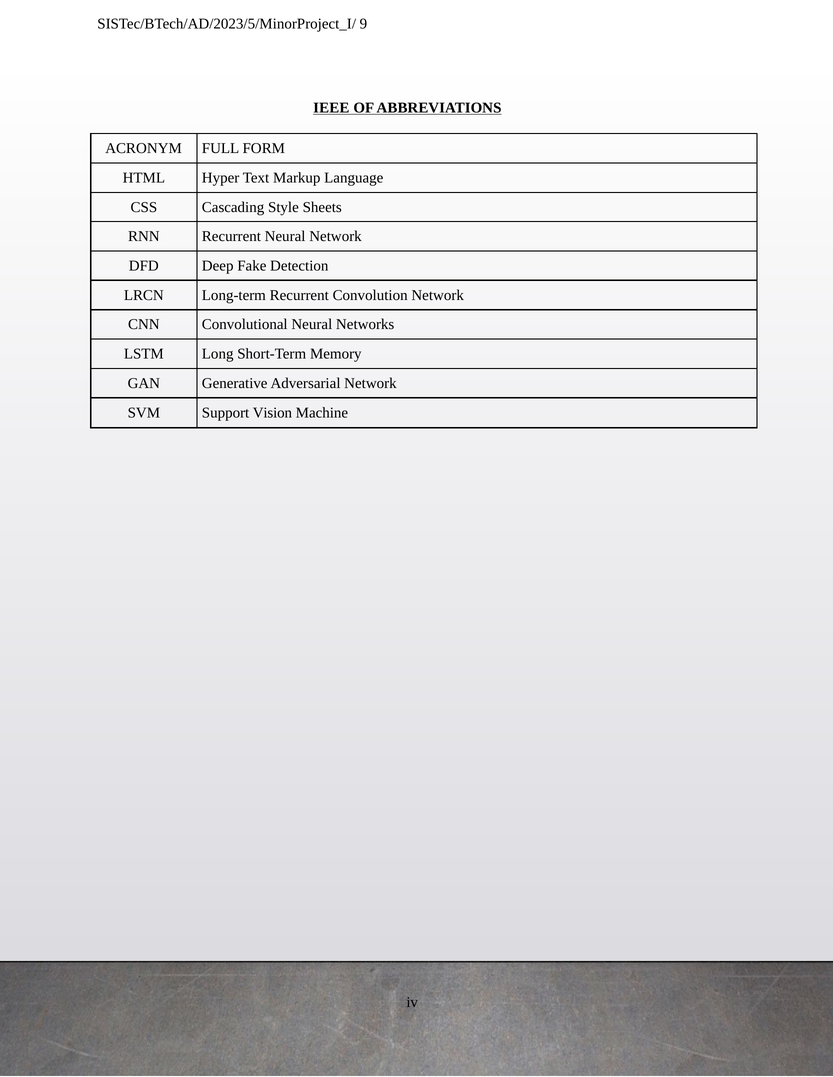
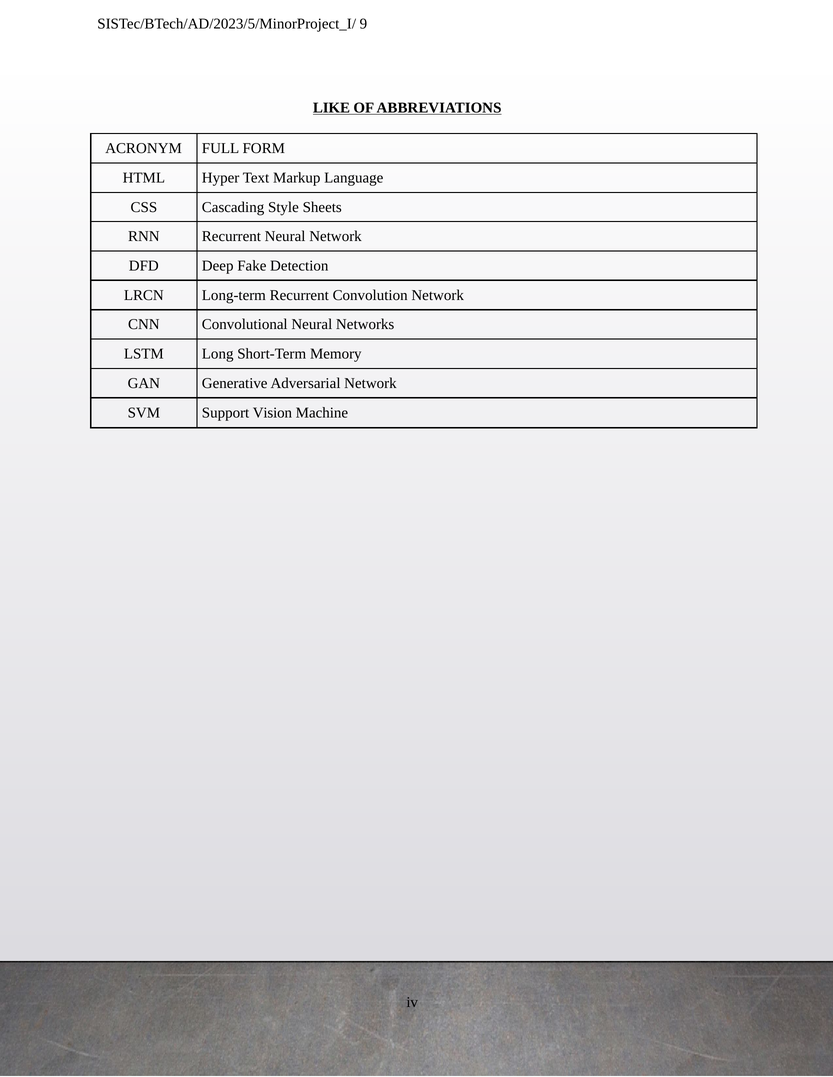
IEEE: IEEE -> LIKE
